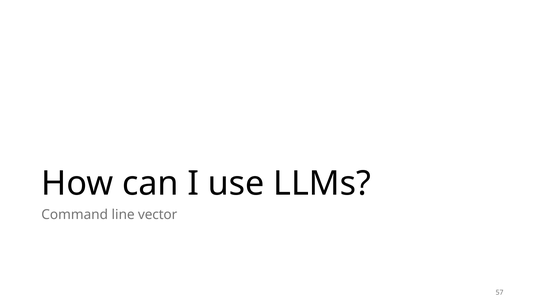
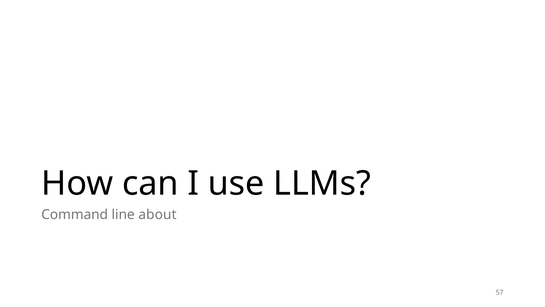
vector: vector -> about
